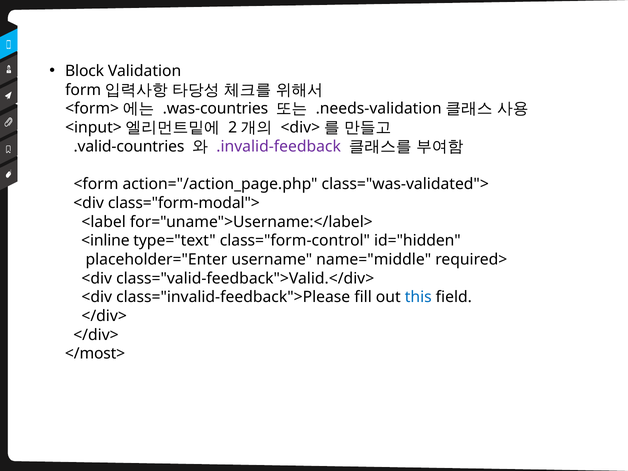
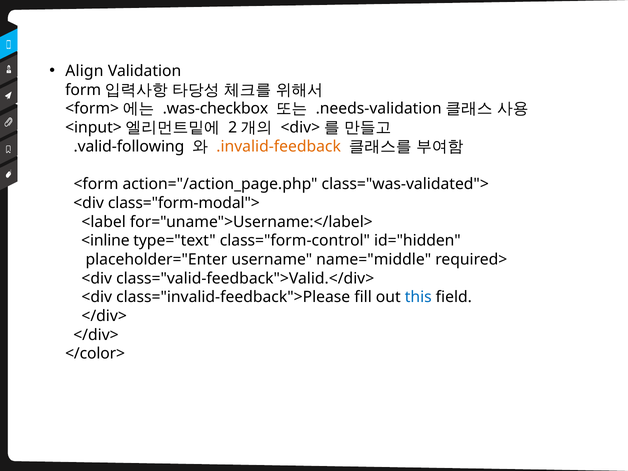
Block: Block -> Align
.was-countries: .was-countries -> .was-checkbox
.valid-countries: .valid-countries -> .valid-following
.invalid-feedback colour: purple -> orange
</most>: </most> -> </color>
